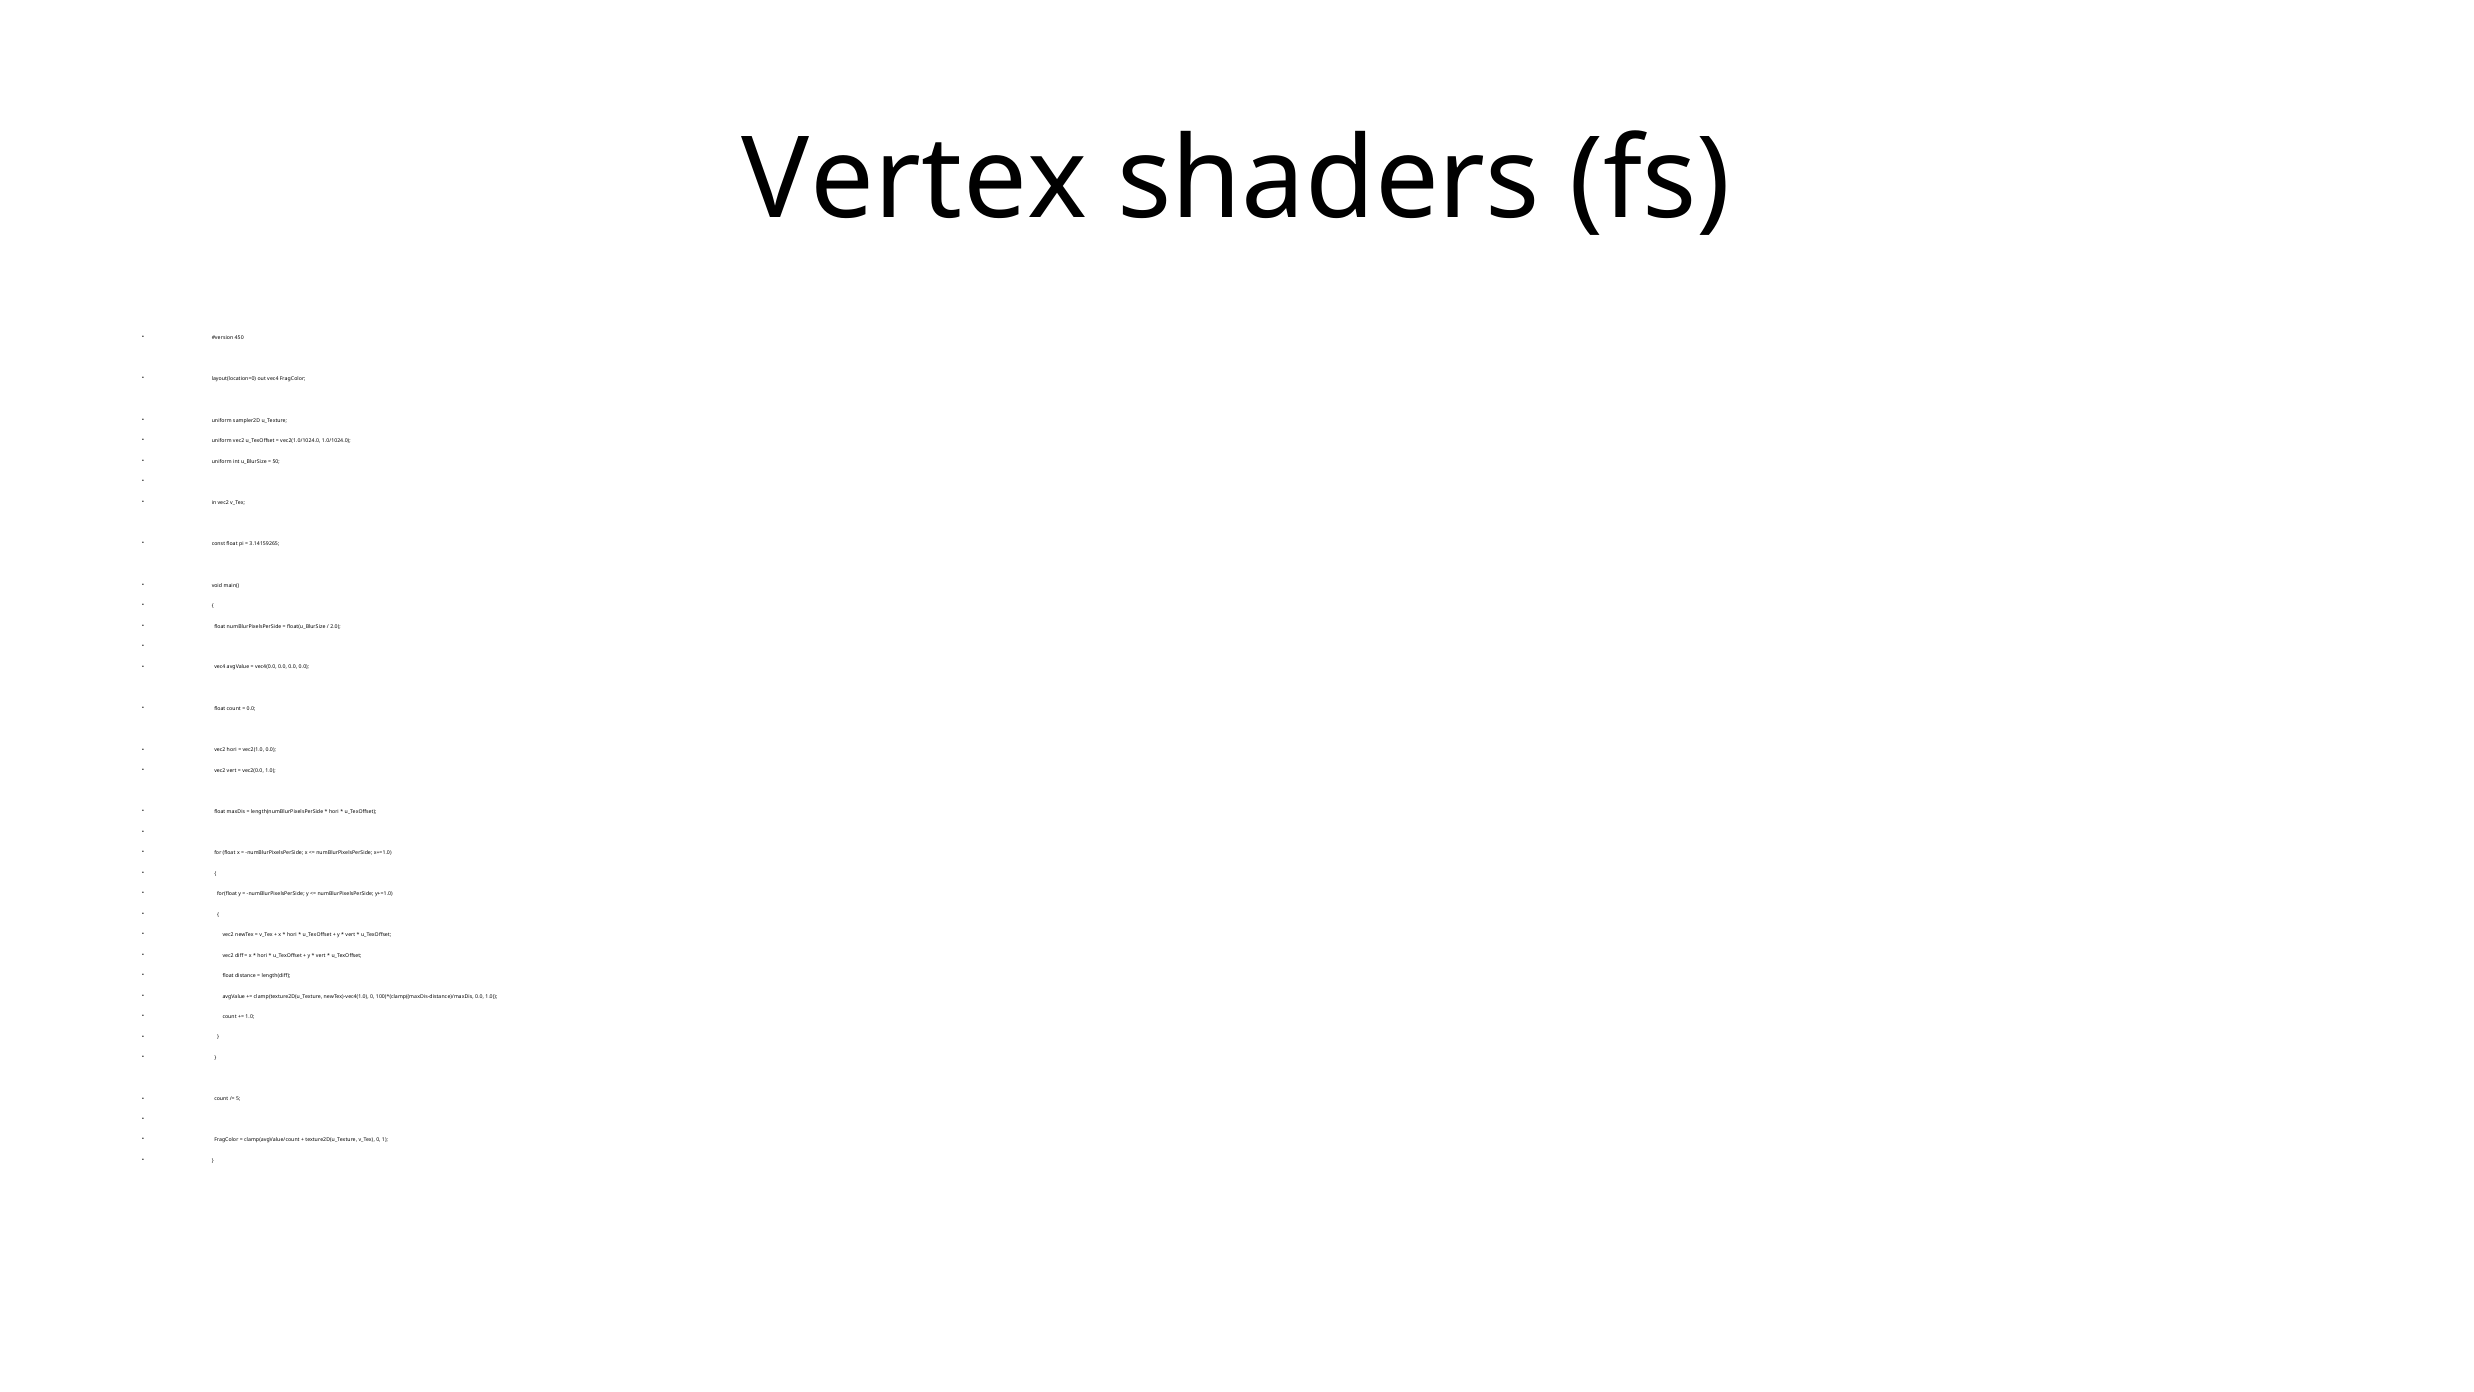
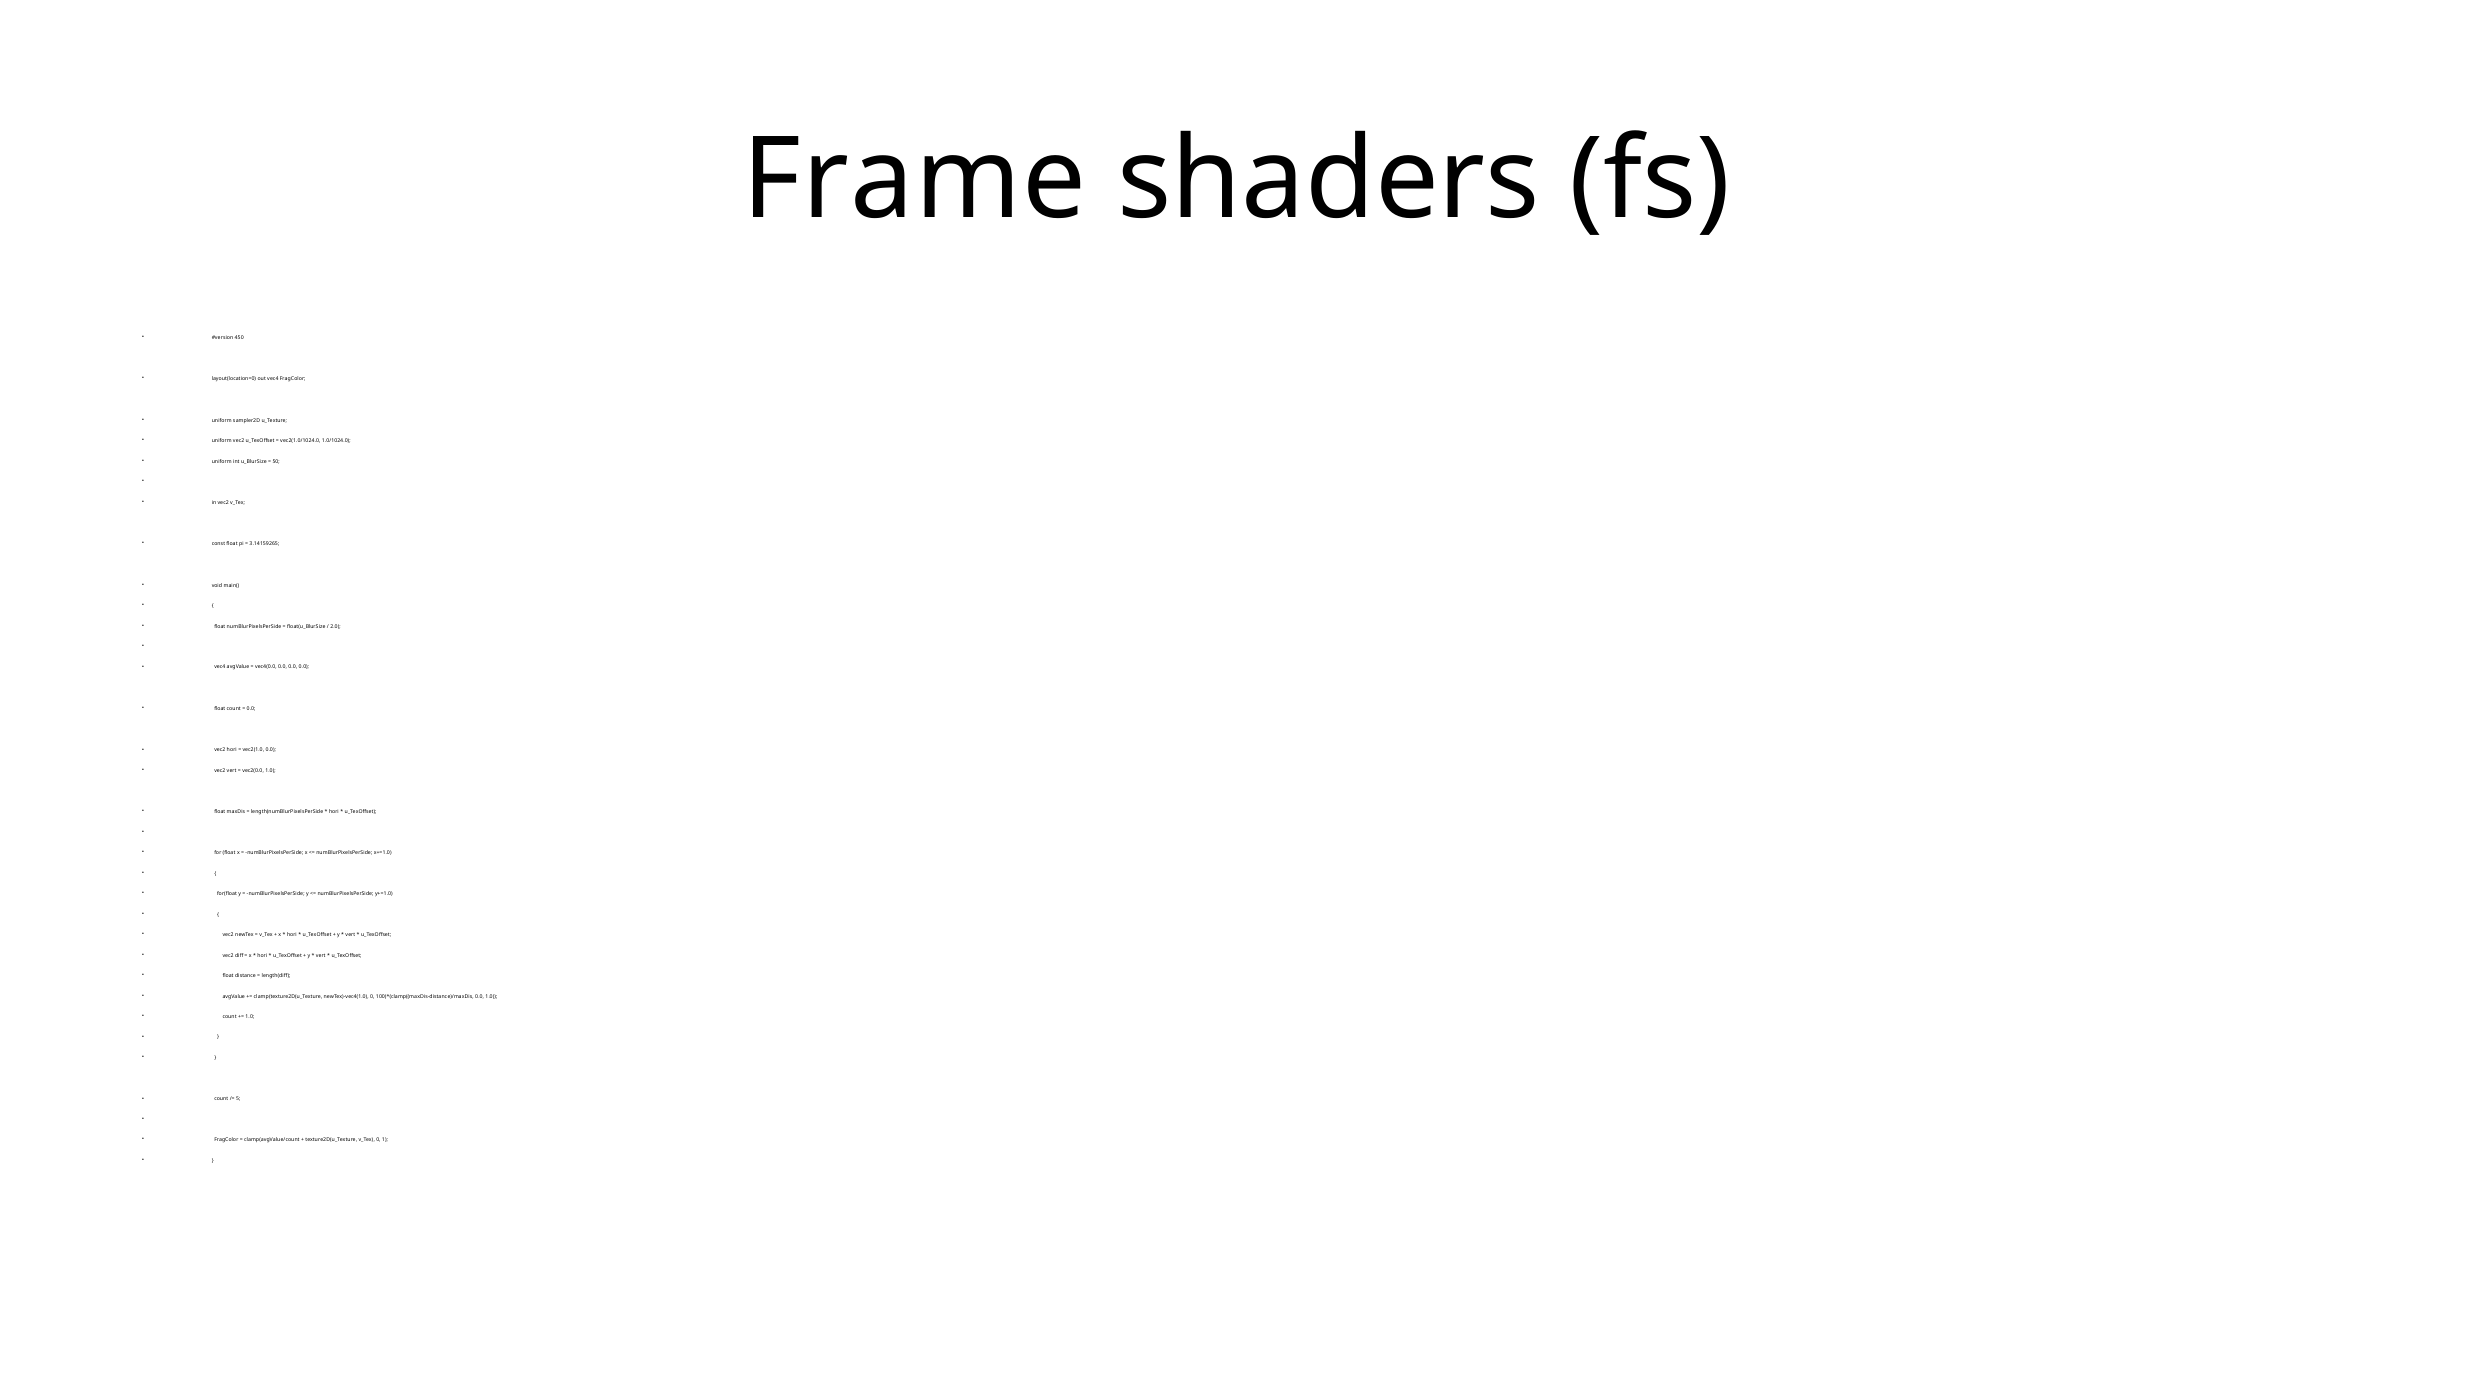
Vertex: Vertex -> Frame
